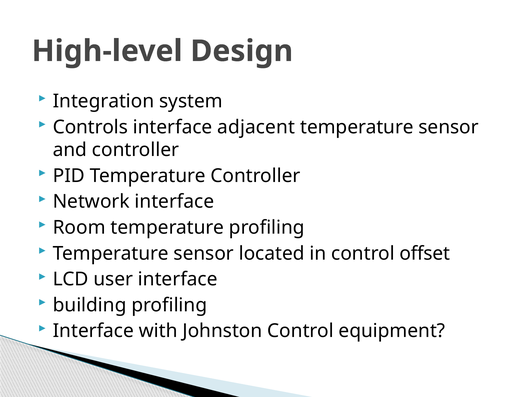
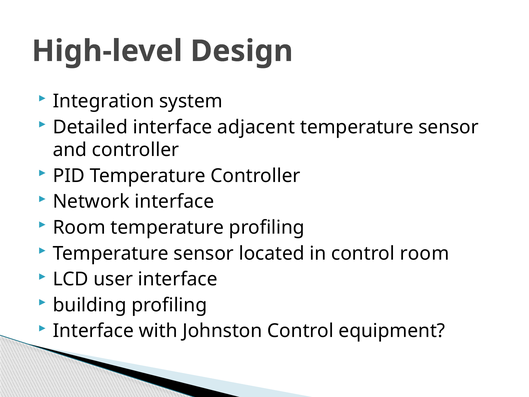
Controls: Controls -> Detailed
control offset: offset -> room
